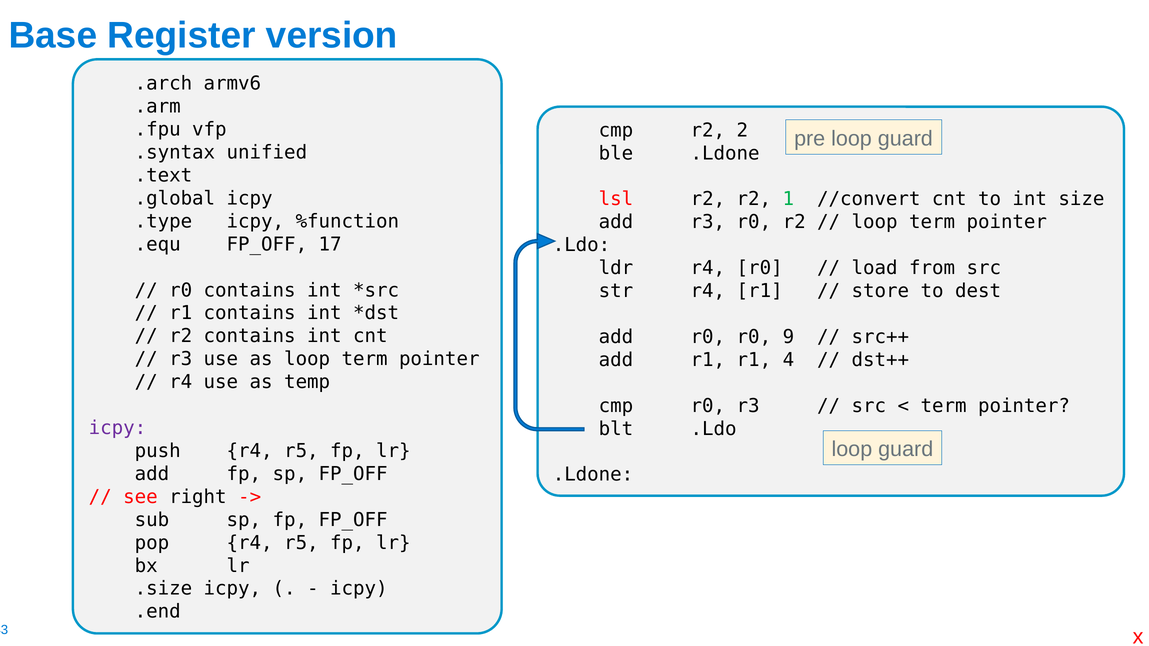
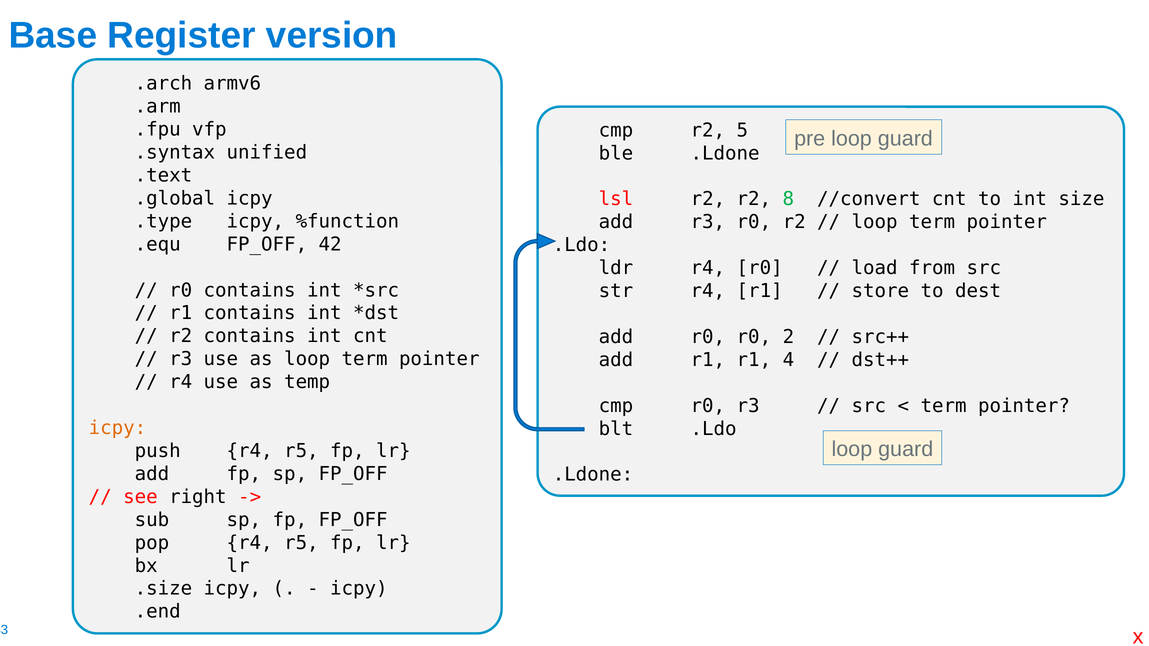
2: 2 -> 5
1: 1 -> 8
17: 17 -> 42
9: 9 -> 2
icpy at (117, 428) colour: purple -> orange
